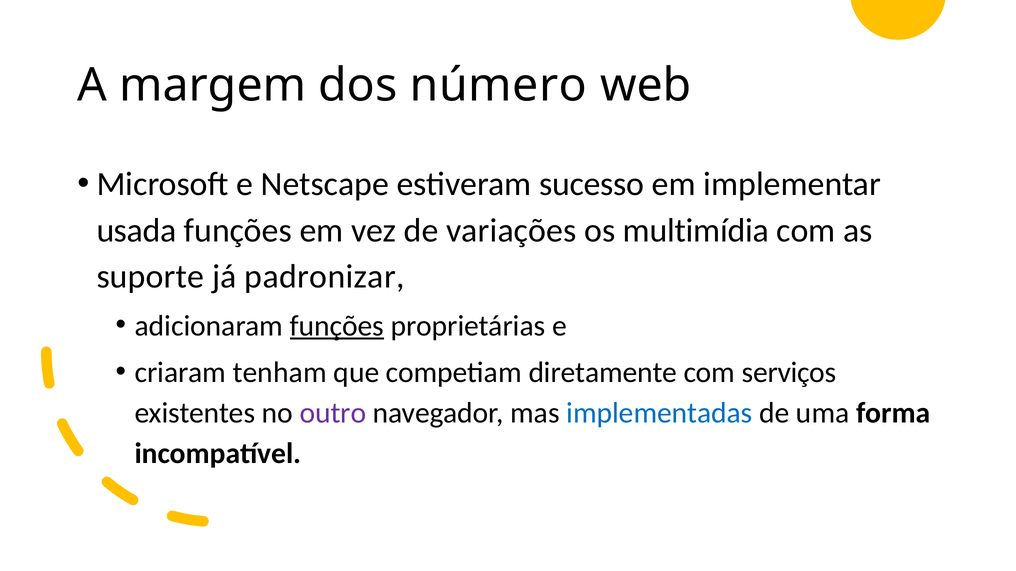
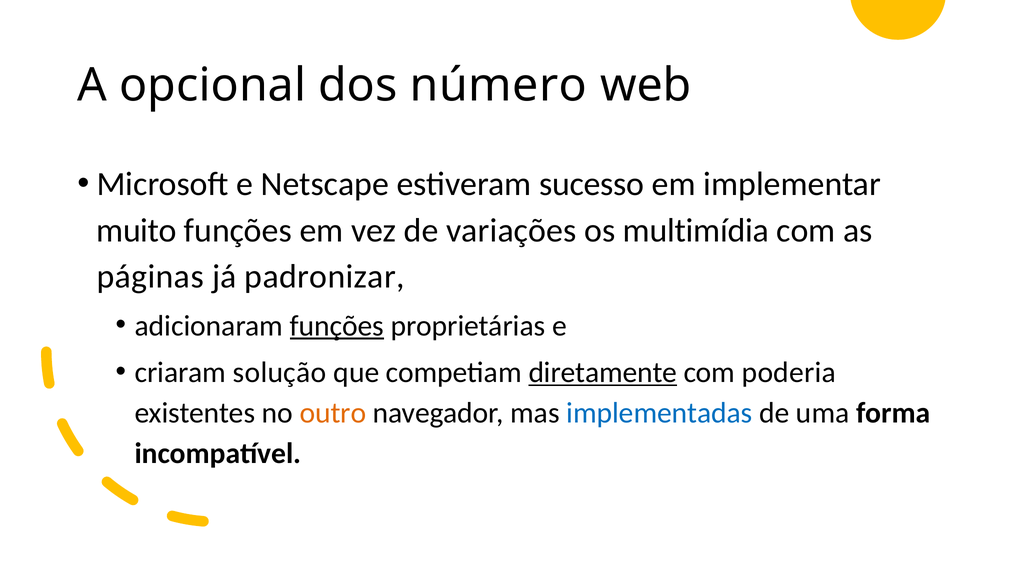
margem: margem -> opcional
usada: usada -> muito
suporte: suporte -> páginas
tenham: tenham -> solução
diretamente underline: none -> present
serviços: serviços -> poderia
outro colour: purple -> orange
